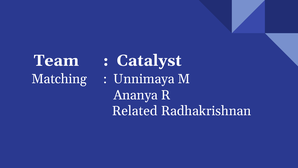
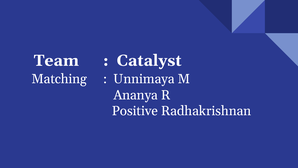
Related: Related -> Positive
